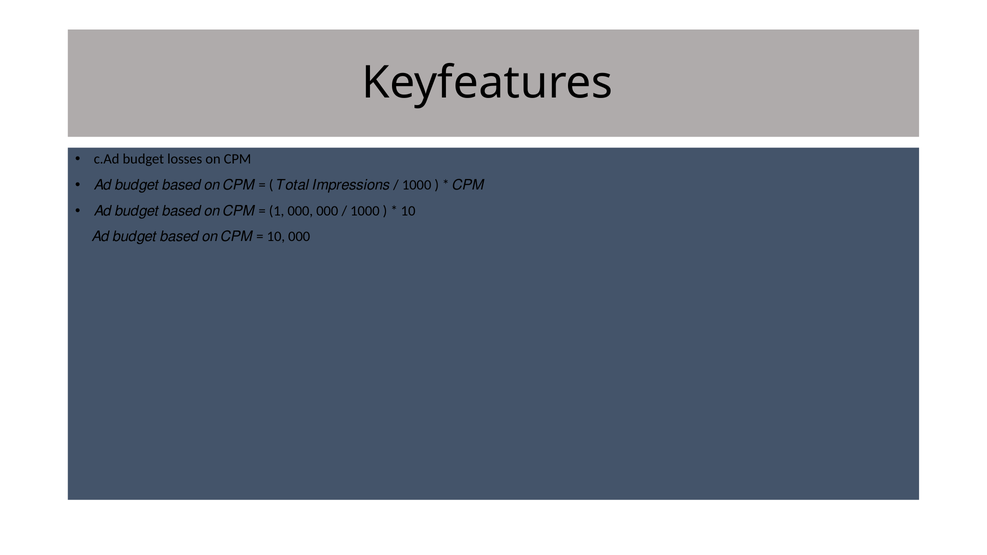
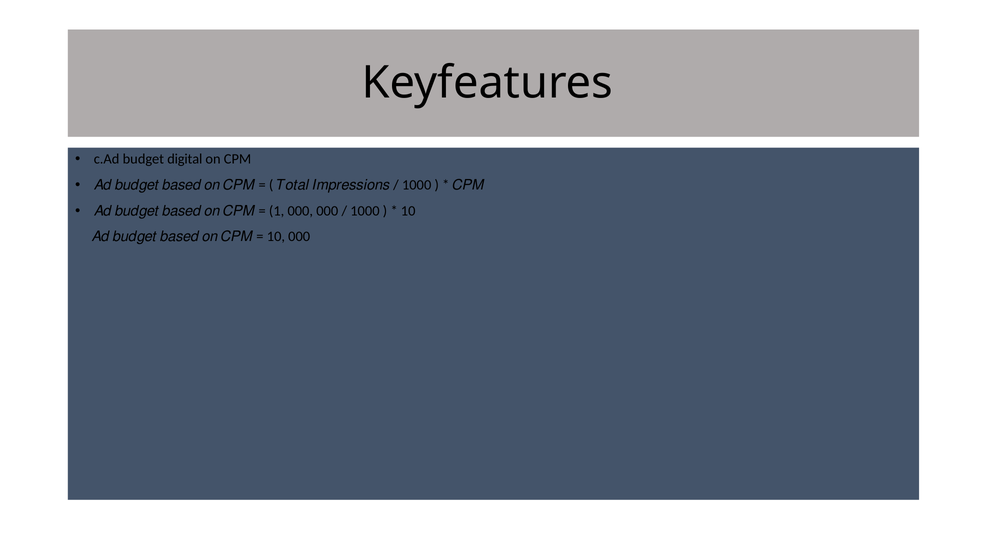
losses: losses -> digital
